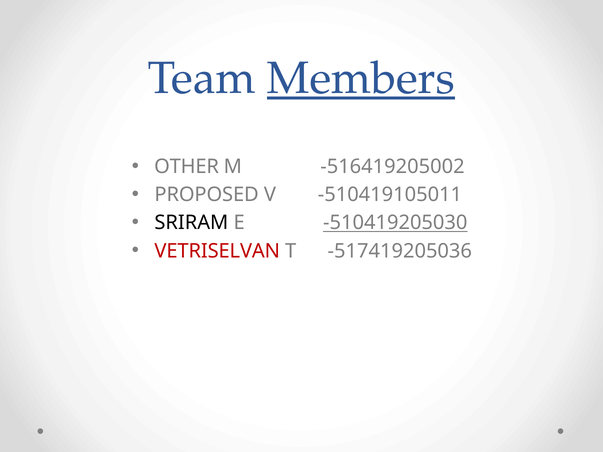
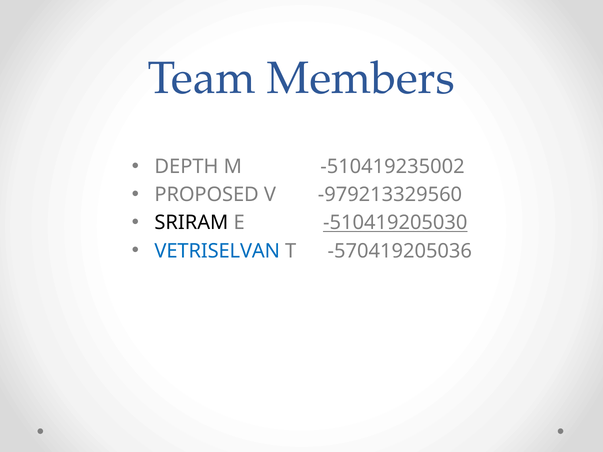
Members underline: present -> none
OTHER: OTHER -> DEPTH
-516419205002: -516419205002 -> -510419235002
-510419105011: -510419105011 -> -979213329560
VETRISELVAN colour: red -> blue
-517419205036: -517419205036 -> -570419205036
